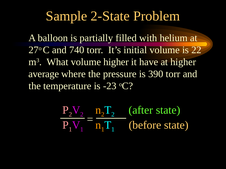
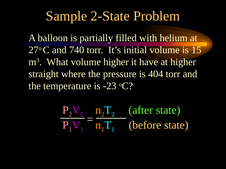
22: 22 -> 15
average: average -> straight
390: 390 -> 404
